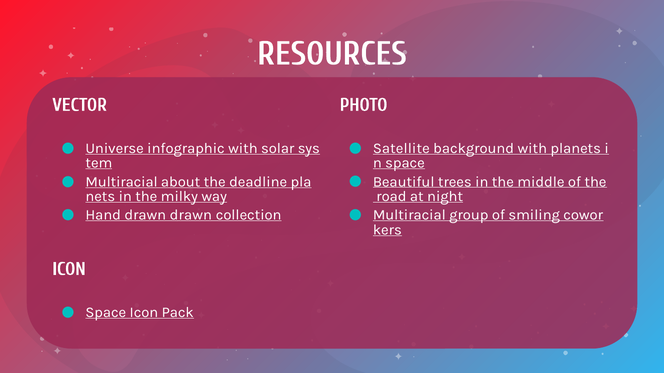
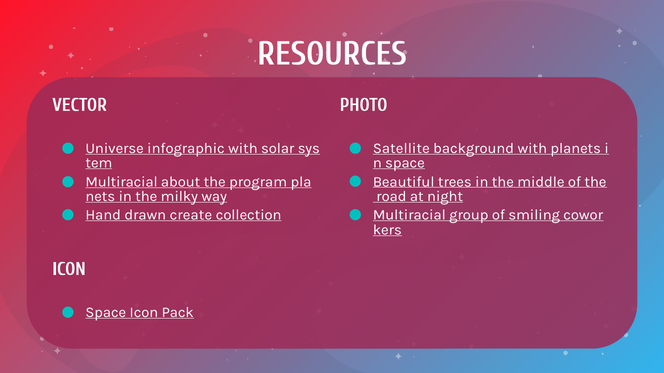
deadline: deadline -> program
drawn drawn: drawn -> create
